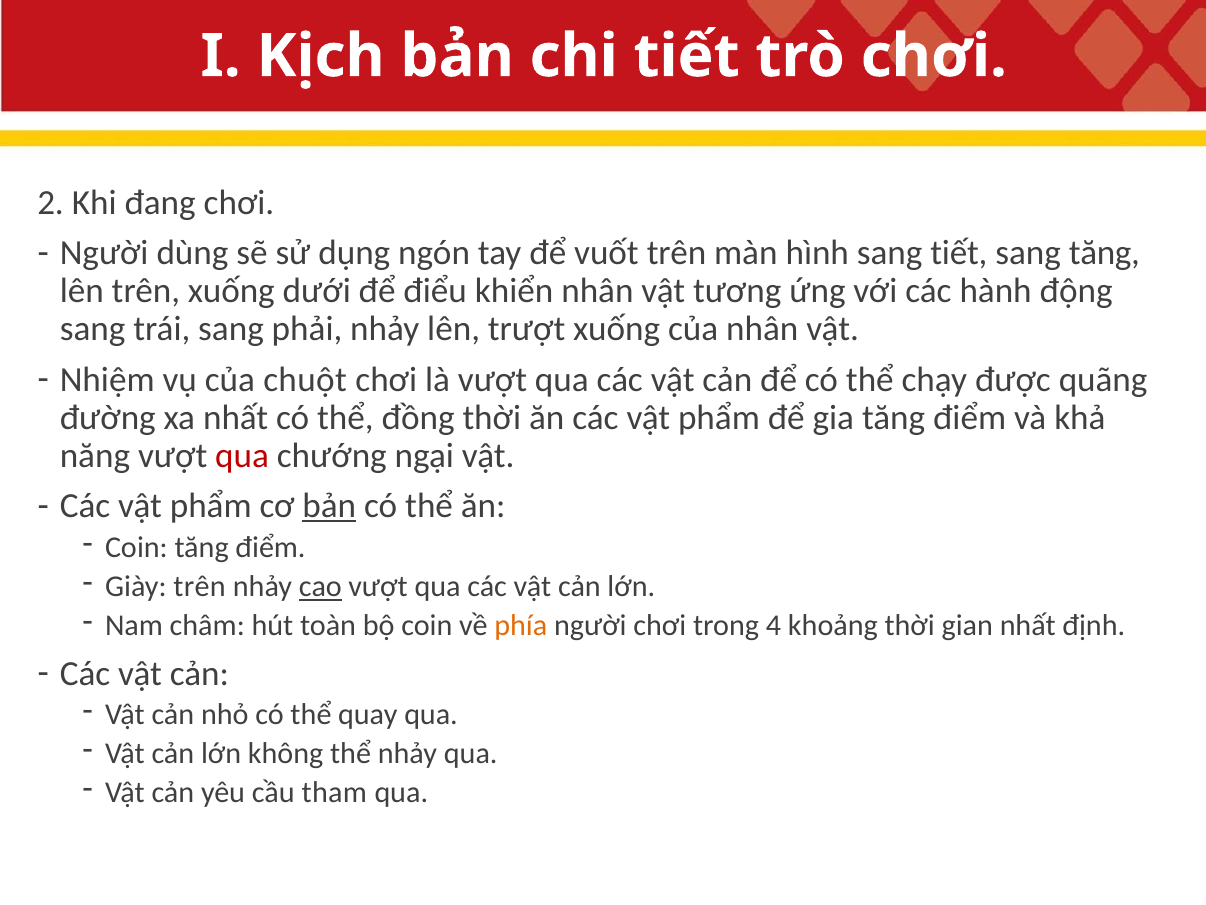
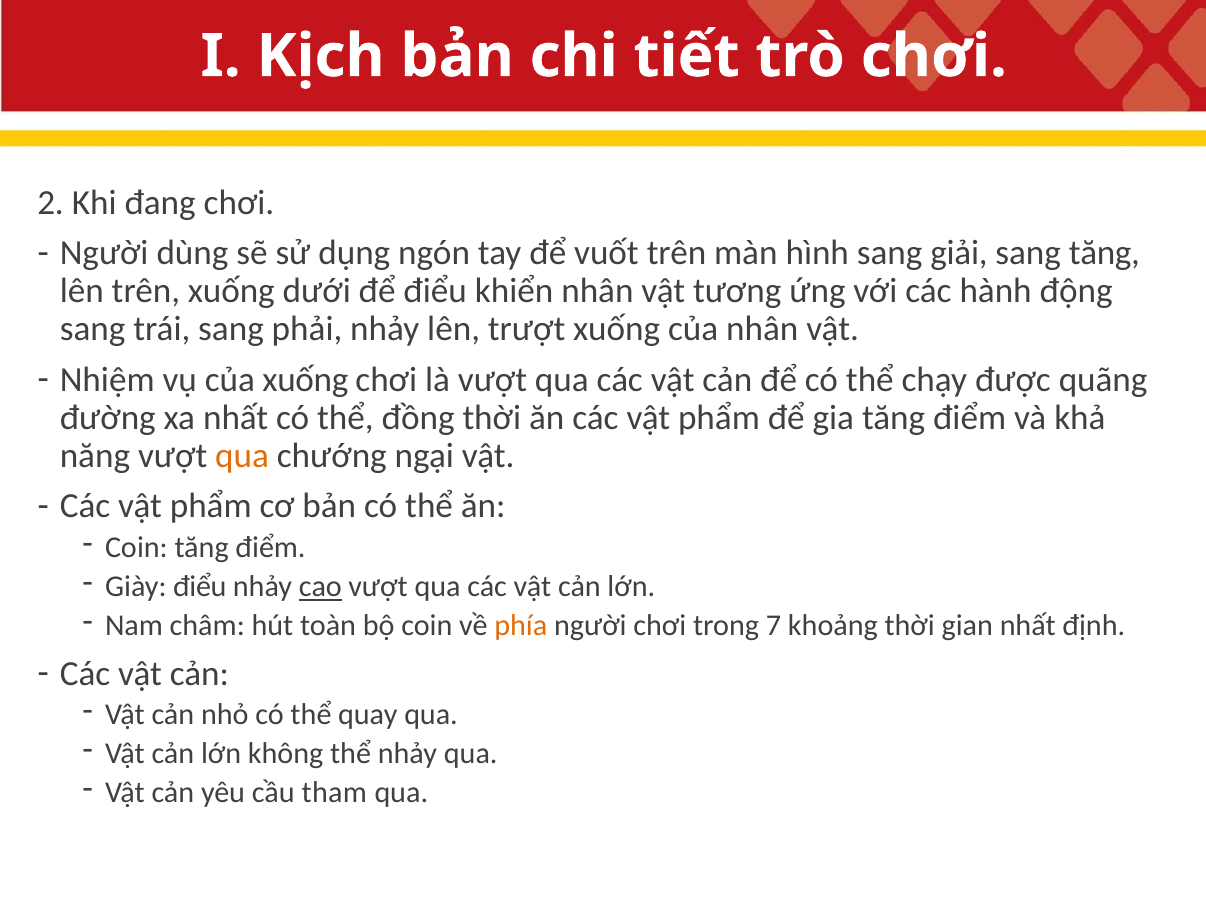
tiết: tiết -> giải
của chuột: chuột -> xuống
qua at (242, 455) colour: red -> orange
bản at (329, 506) underline: present -> none
Giày trên: trên -> điểu
4: 4 -> 7
